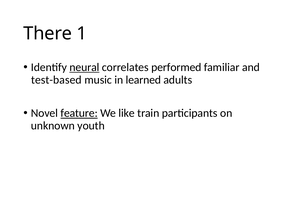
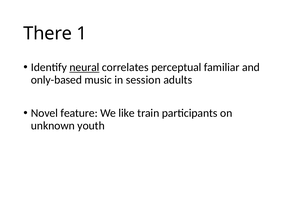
performed: performed -> perceptual
test-based: test-based -> only-based
learned: learned -> session
feature underline: present -> none
